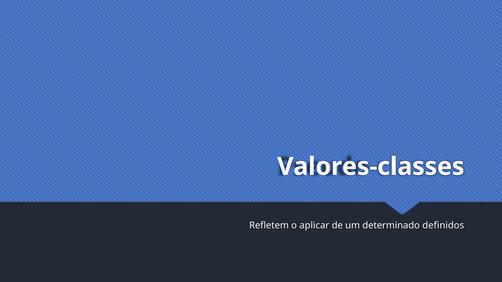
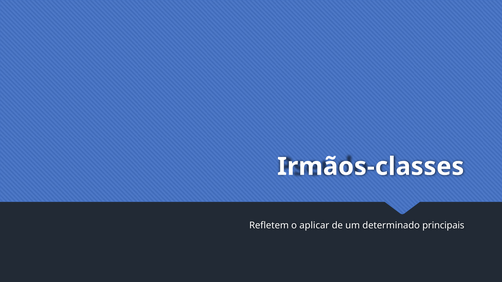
Valores-classes: Valores-classes -> Irmãos-classes
definidos: definidos -> principais
